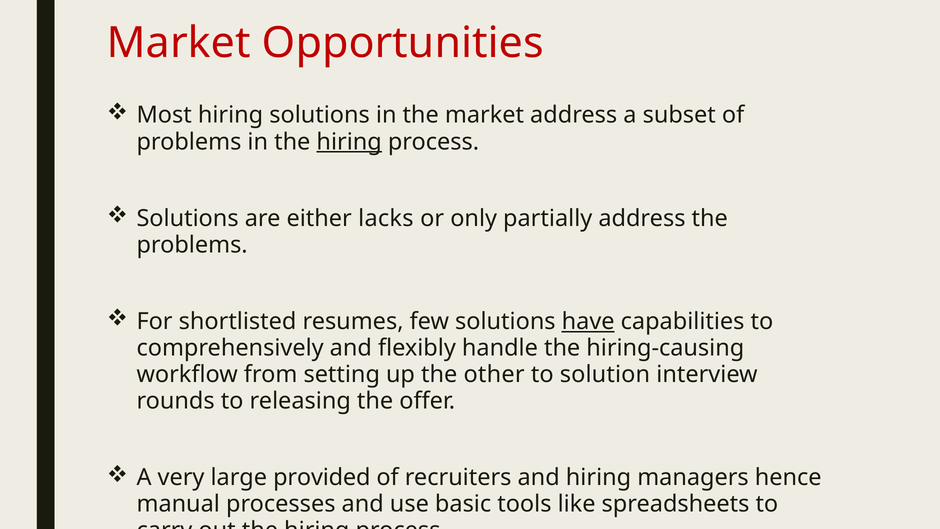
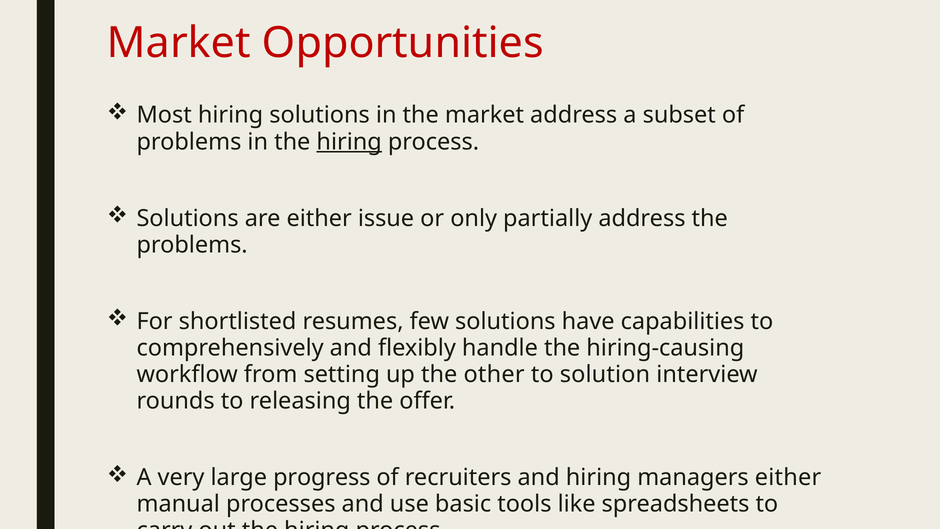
lacks: lacks -> issue
have underline: present -> none
provided: provided -> progress
managers hence: hence -> either
